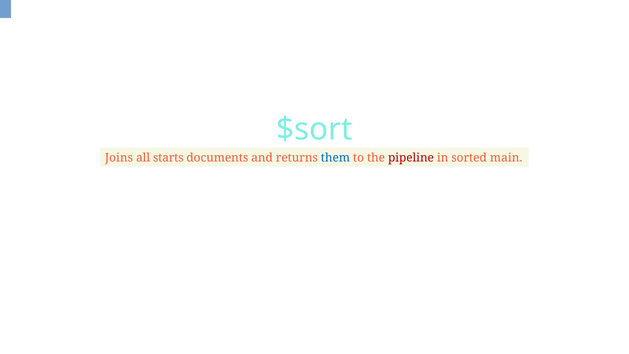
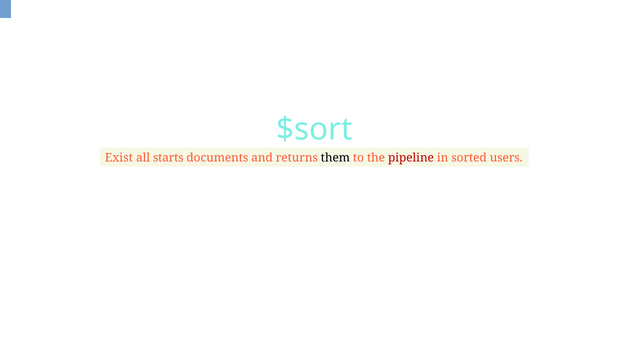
Joins: Joins -> Exist
them colour: blue -> black
main: main -> users
